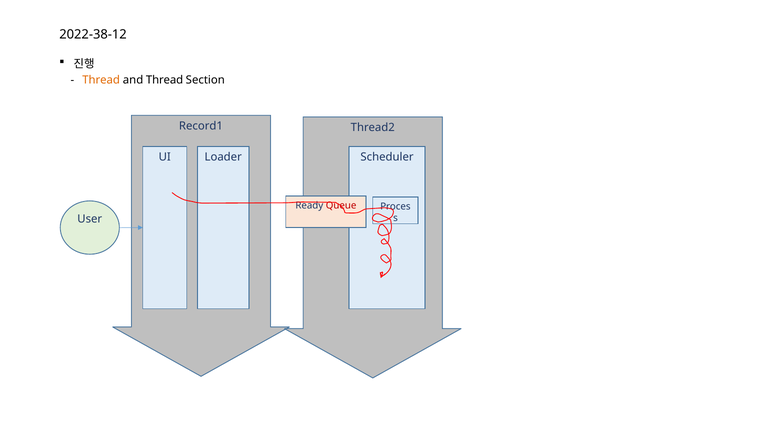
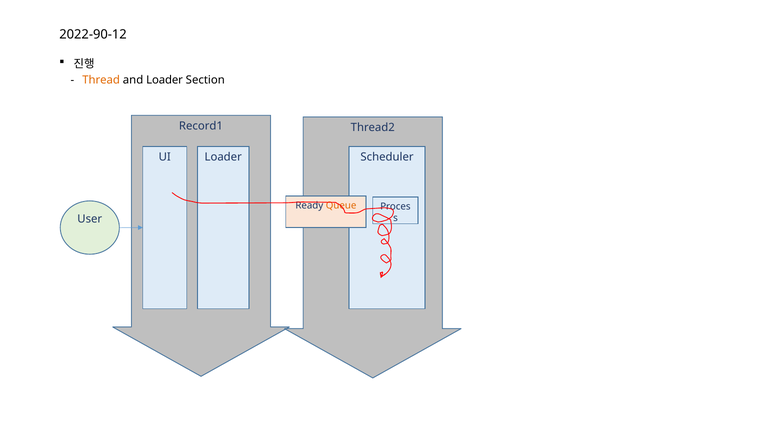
2022-38-12: 2022-38-12 -> 2022-90-12
and Thread: Thread -> Loader
Queue colour: red -> orange
